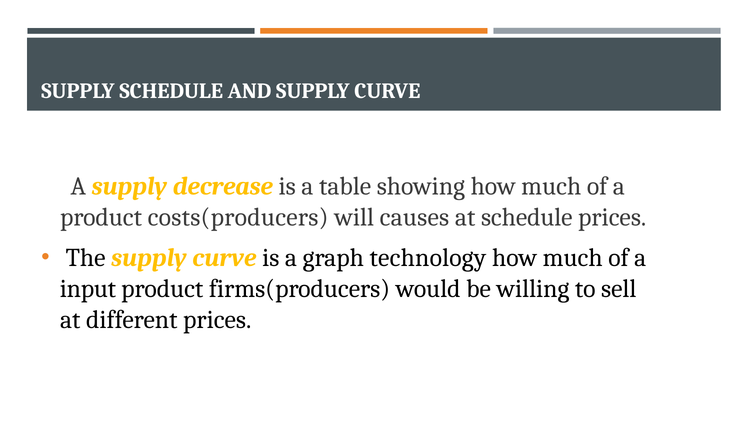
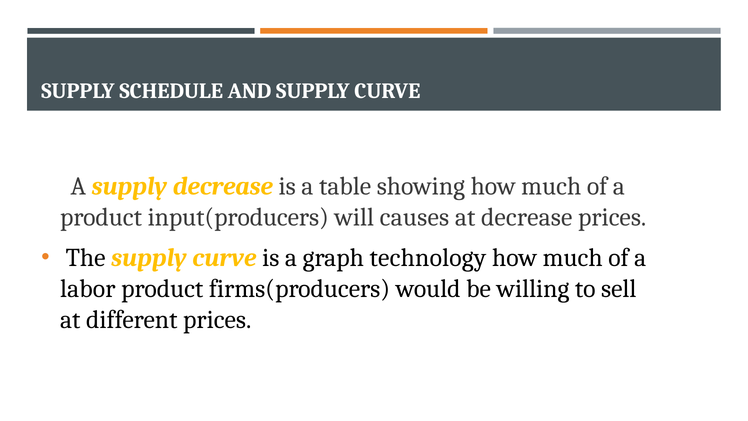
costs(producers: costs(producers -> input(producers
at schedule: schedule -> decrease
input: input -> labor
